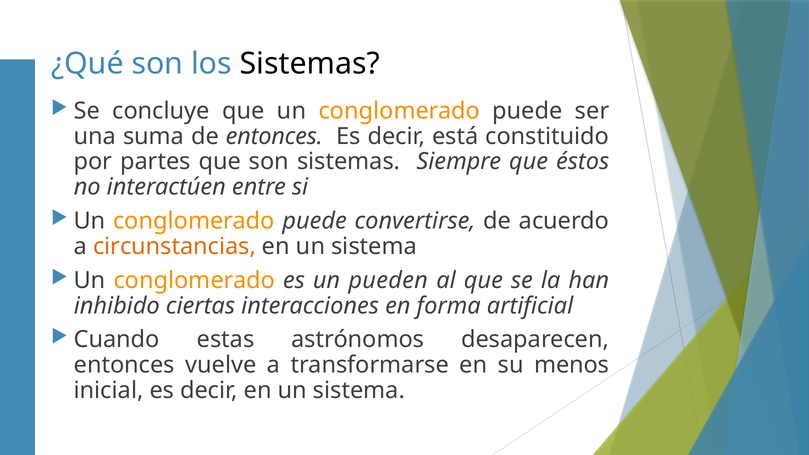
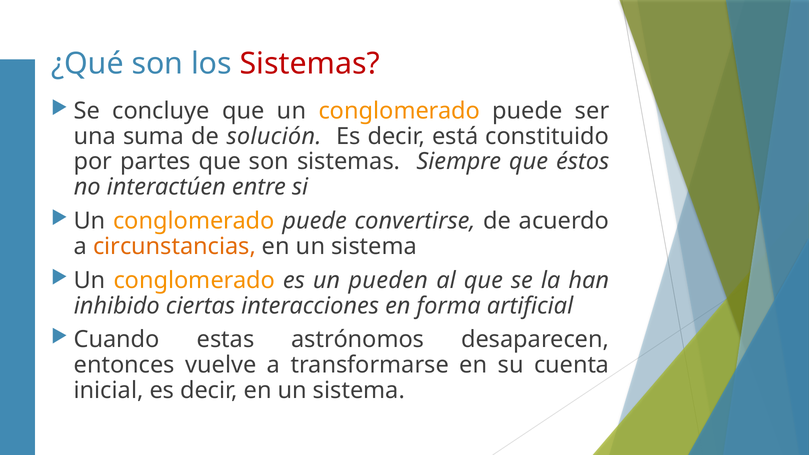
Sistemas at (310, 64) colour: black -> red
de entonces: entonces -> solución
menos: menos -> cuenta
